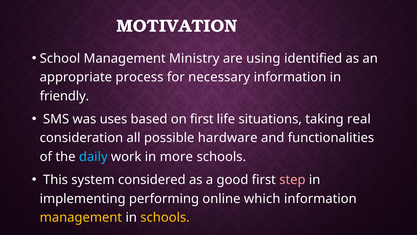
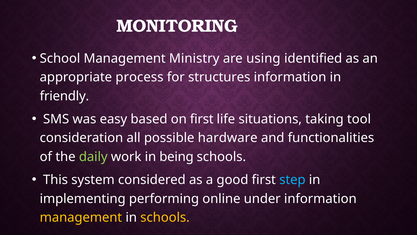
MOTIVATION: MOTIVATION -> MONITORING
necessary: necessary -> structures
uses: uses -> easy
real: real -> tool
daily colour: light blue -> light green
more: more -> being
step colour: pink -> light blue
which: which -> under
